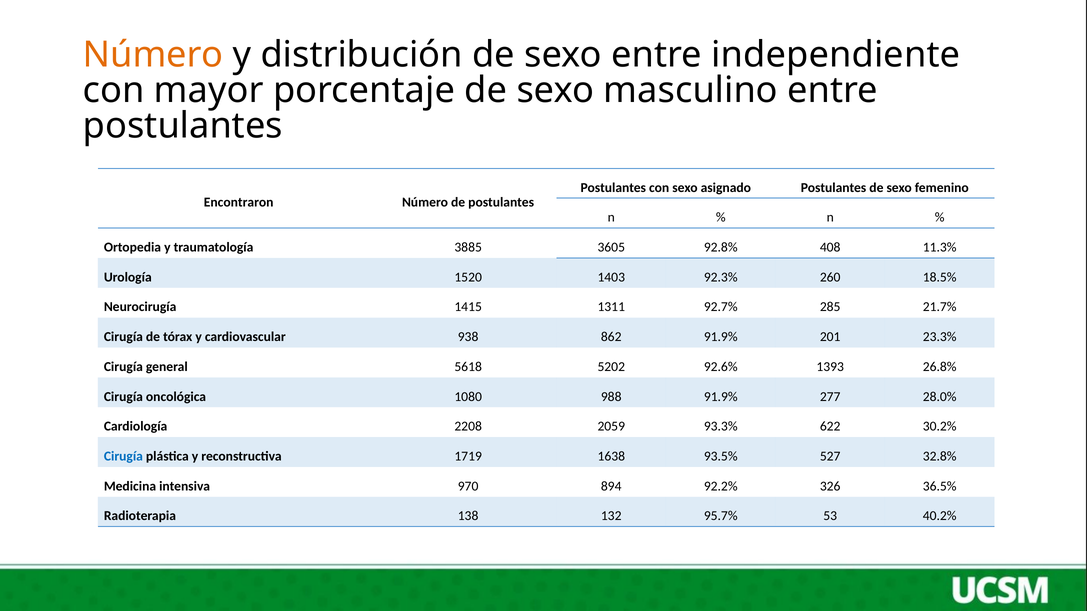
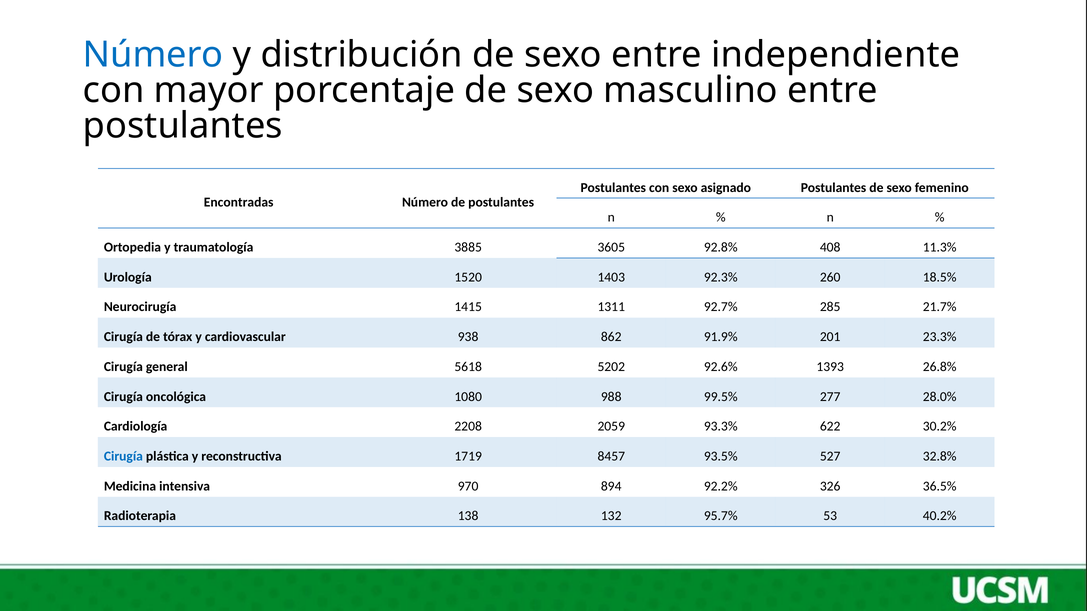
Número at (153, 55) colour: orange -> blue
Encontraron: Encontraron -> Encontradas
988 91.9%: 91.9% -> 99.5%
1638: 1638 -> 8457
